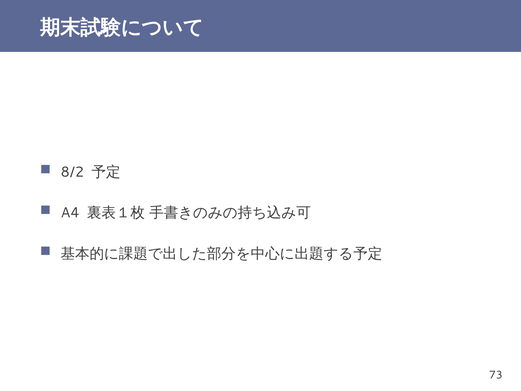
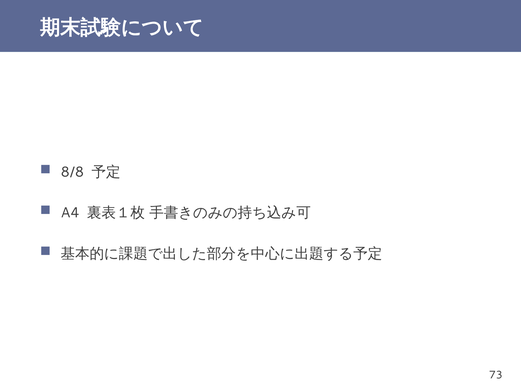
8/2: 8/2 -> 8/8
